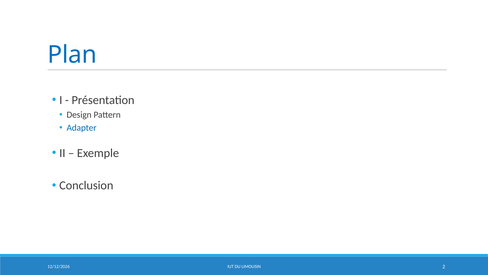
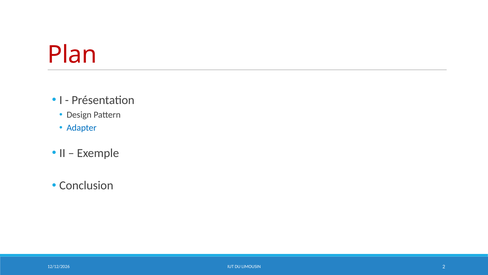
Plan colour: blue -> red
